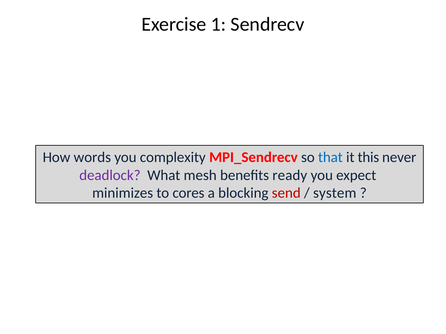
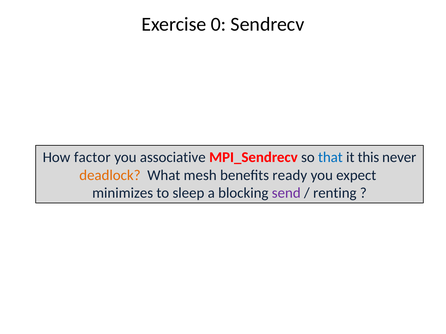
1: 1 -> 0
words: words -> factor
complexity: complexity -> associative
deadlock colour: purple -> orange
cores: cores -> sleep
send colour: red -> purple
system: system -> renting
